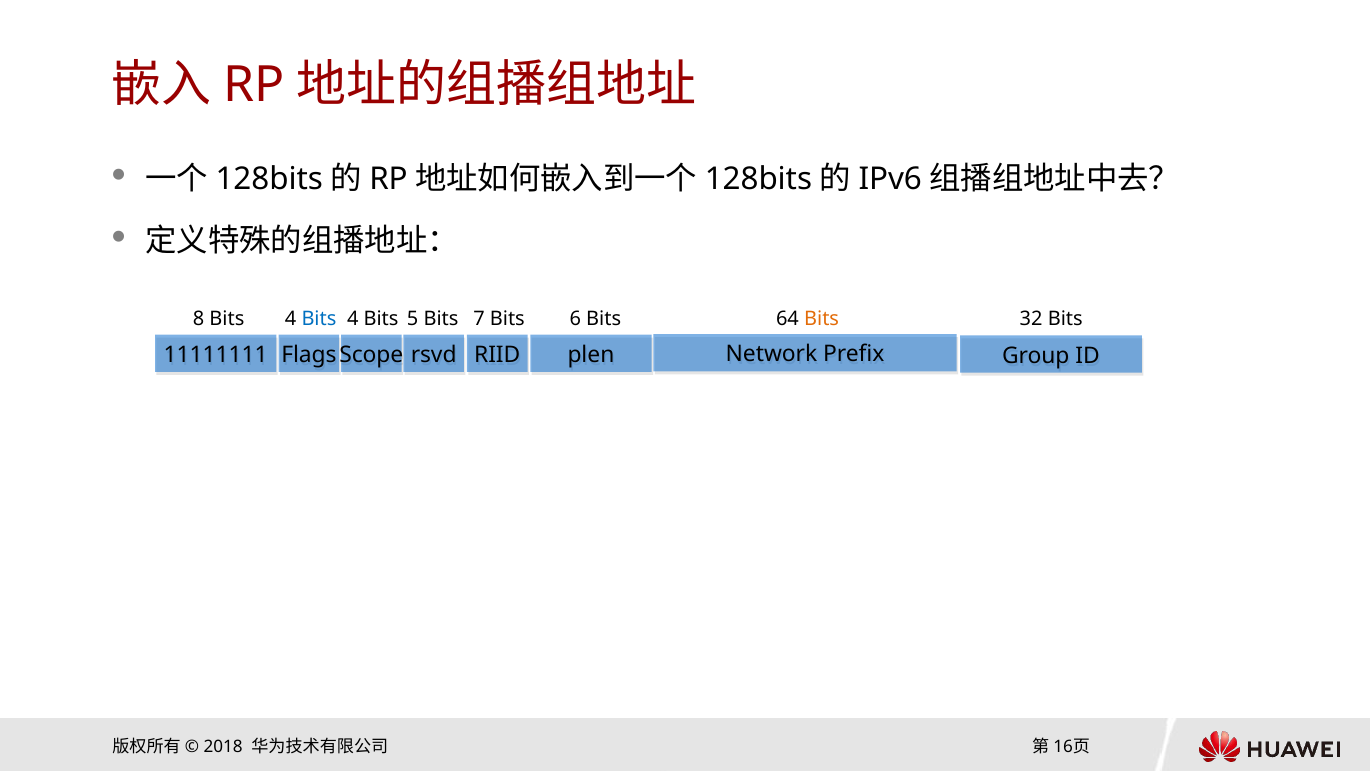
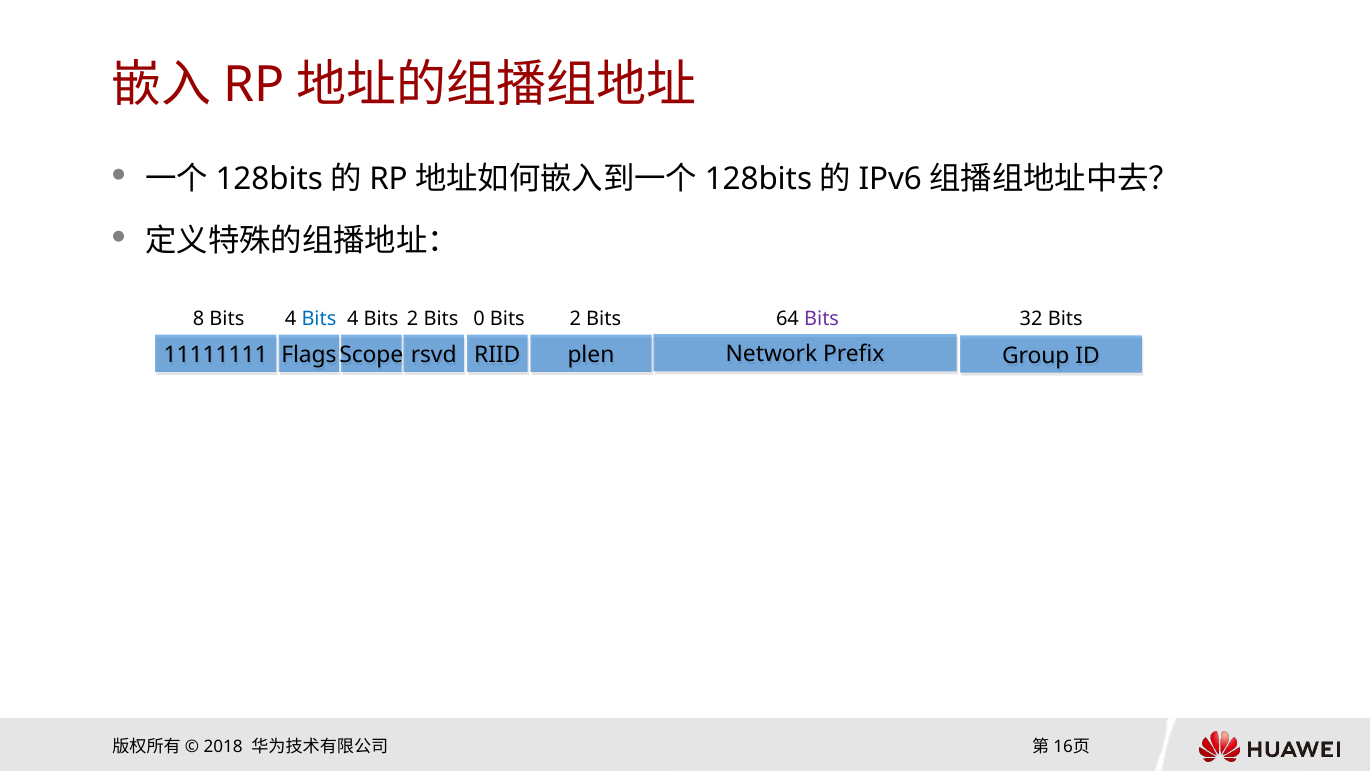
4 Bits 5: 5 -> 2
7: 7 -> 0
6 at (575, 319): 6 -> 2
Bits at (822, 319) colour: orange -> purple
